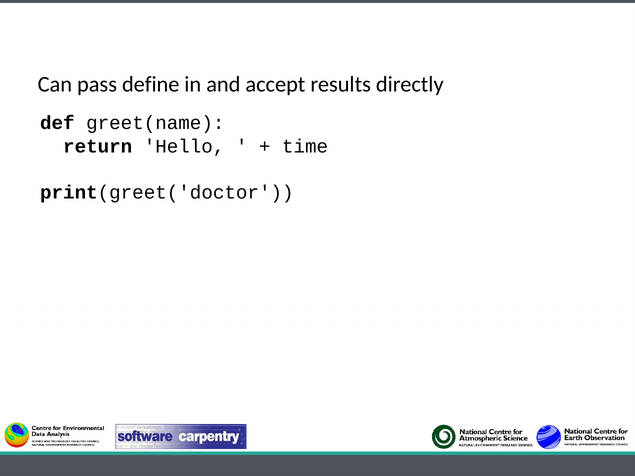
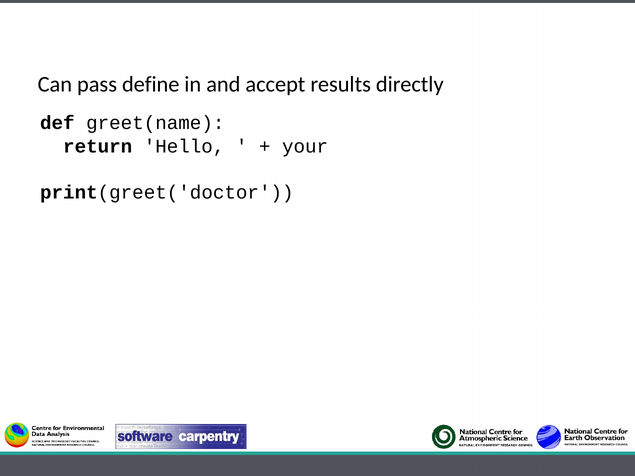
time: time -> your
